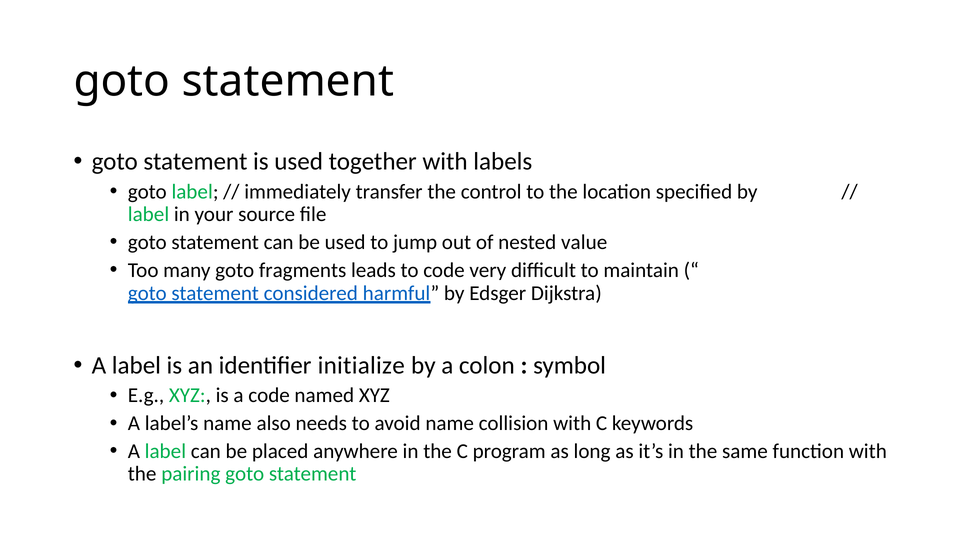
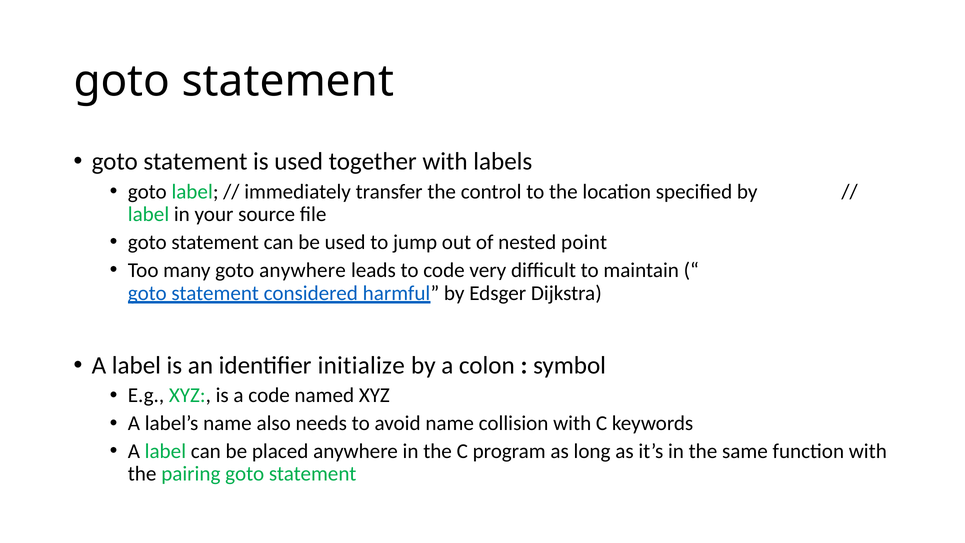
value: value -> point
goto fragments: fragments -> anywhere
